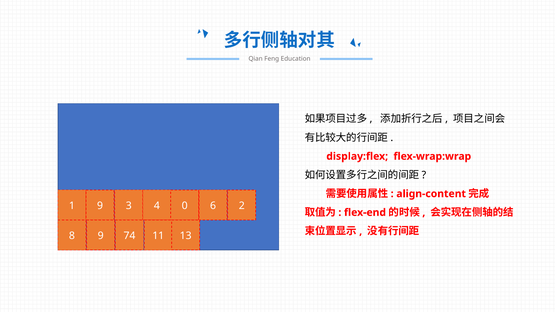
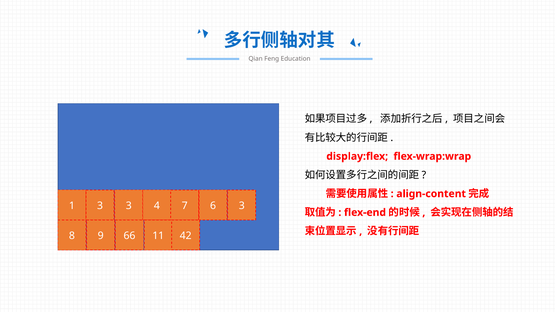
1 9: 9 -> 3
0: 0 -> 7
6 2: 2 -> 3
74: 74 -> 66
13: 13 -> 42
